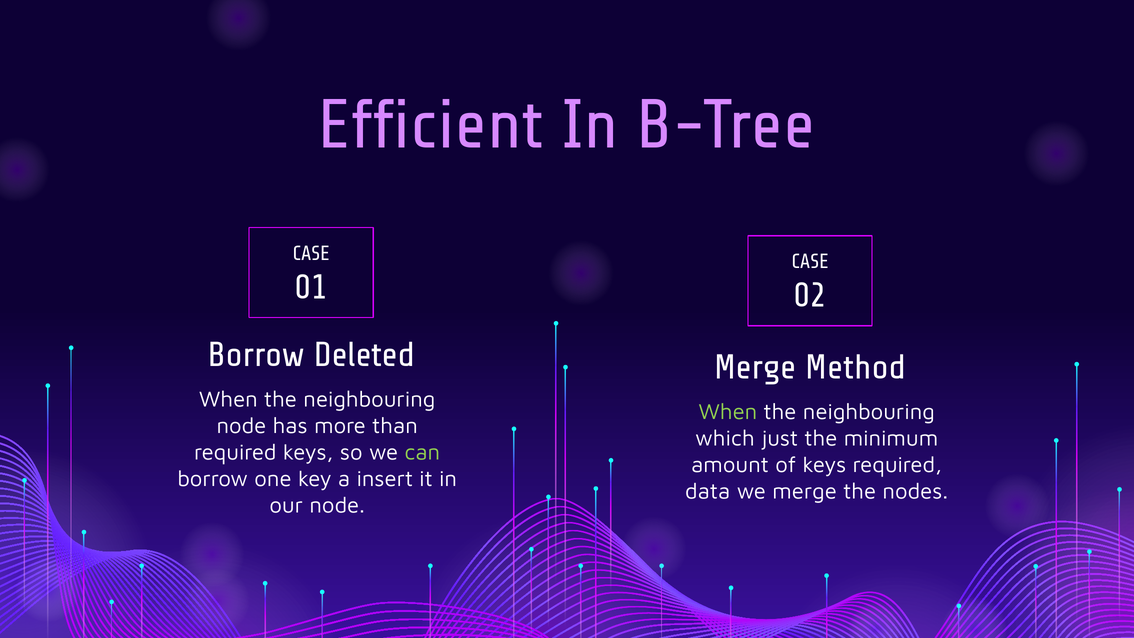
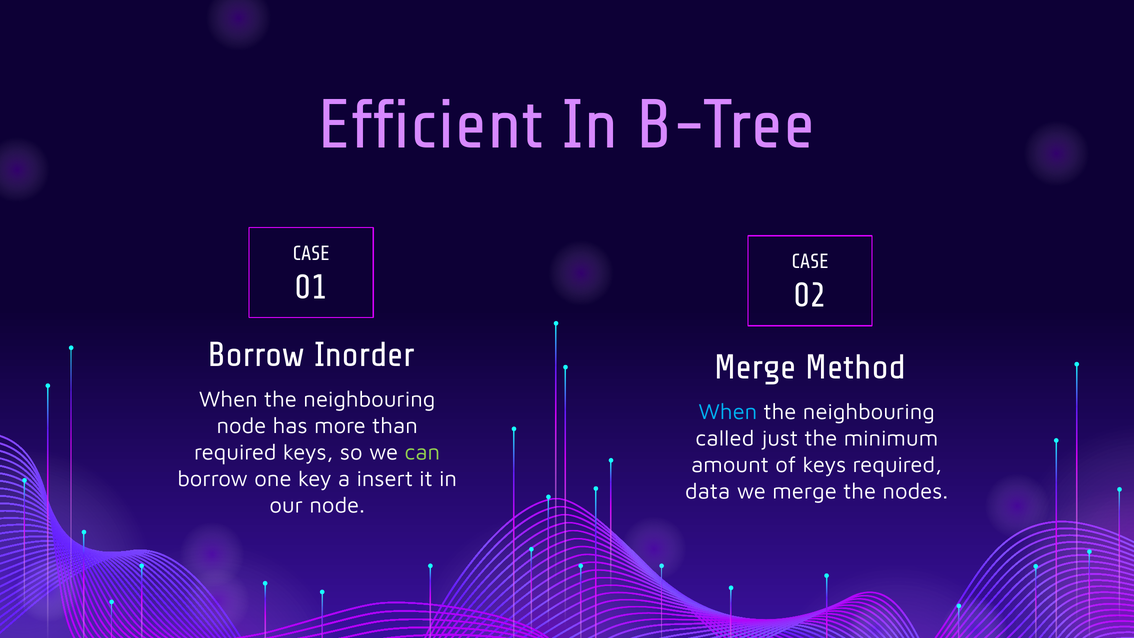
Deleted: Deleted -> Inorder
When at (728, 412) colour: light green -> light blue
which: which -> called
